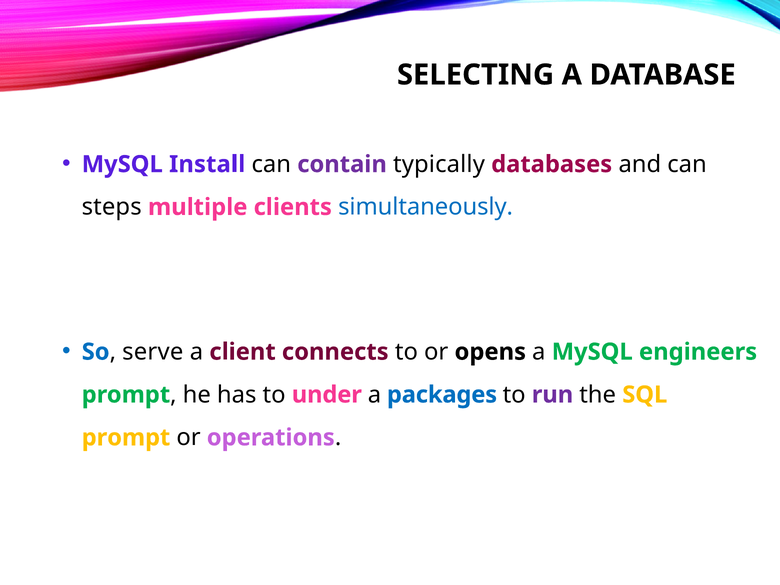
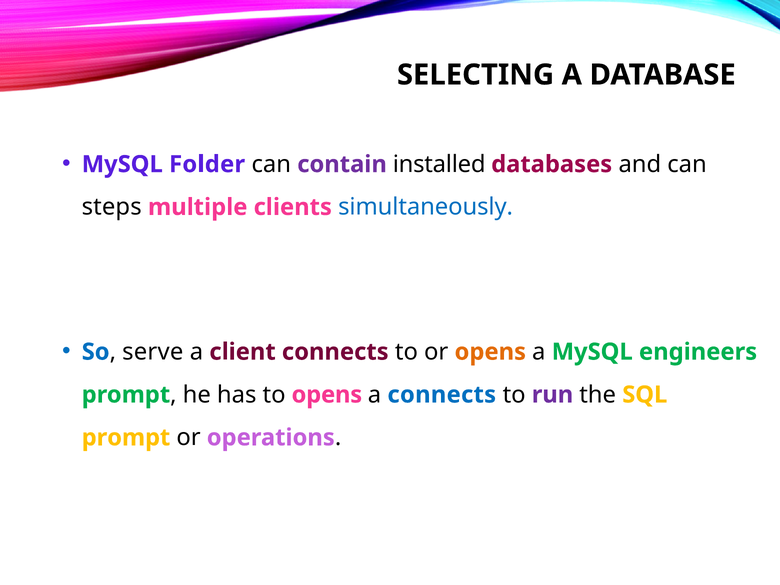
Install: Install -> Folder
typically: typically -> installed
opens at (490, 352) colour: black -> orange
to under: under -> opens
a packages: packages -> connects
